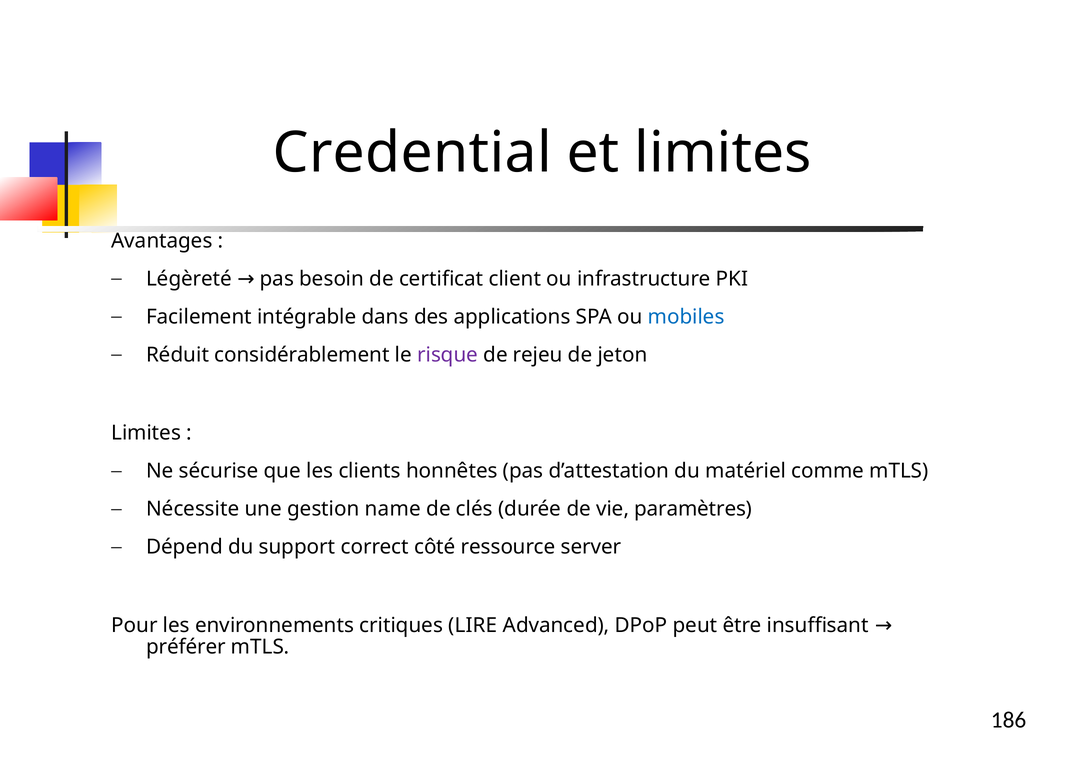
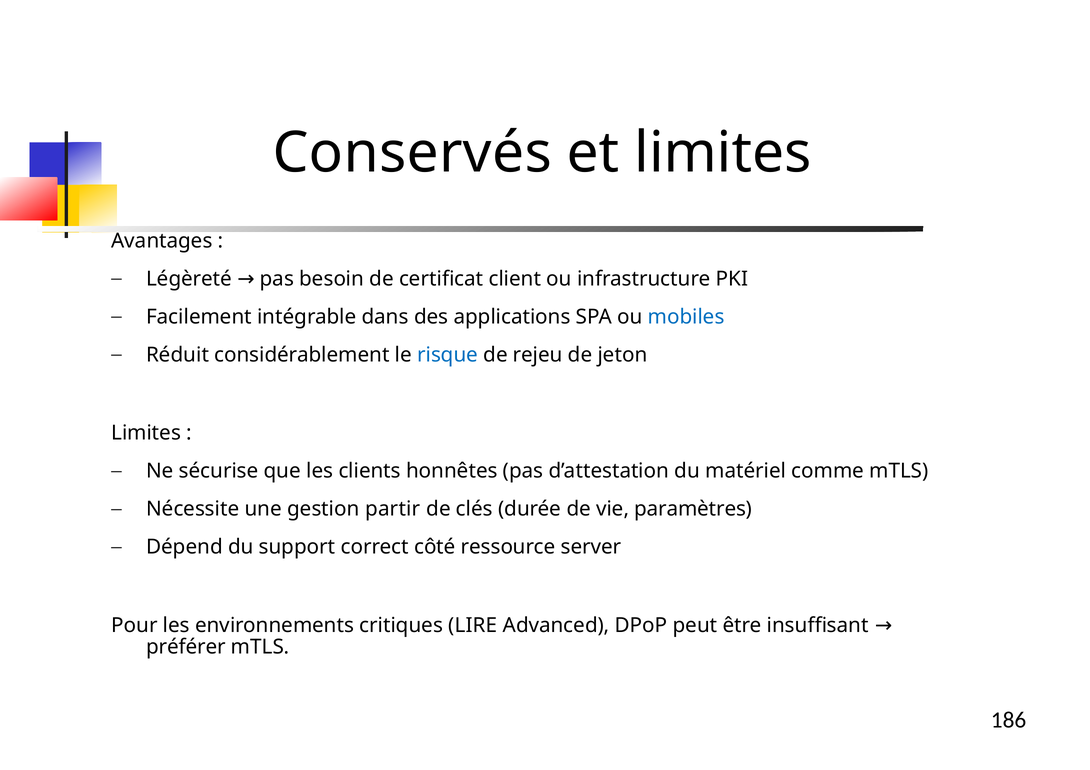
Credential: Credential -> Conservés
risque colour: purple -> blue
name: name -> partir
